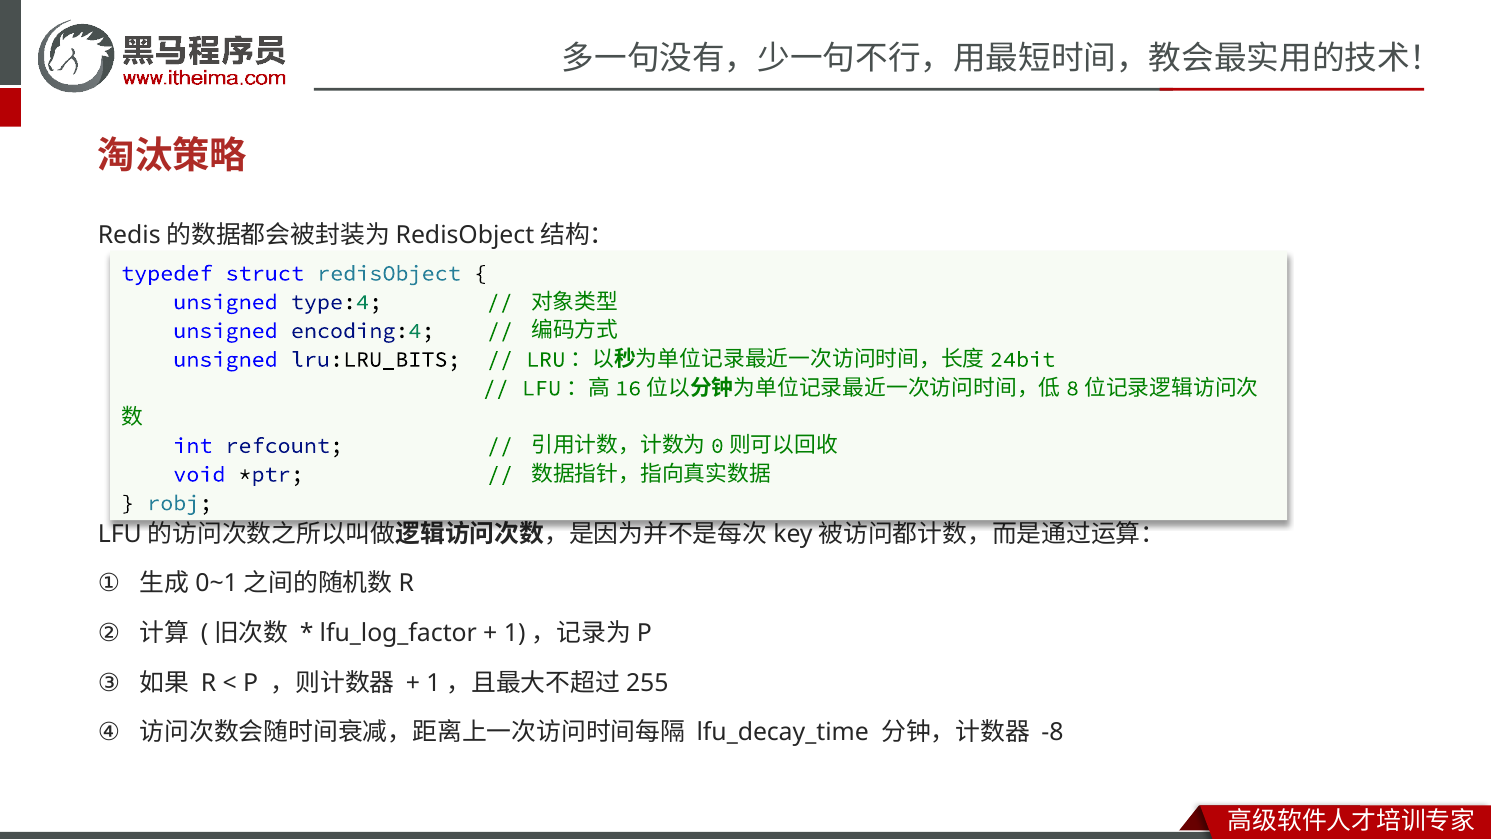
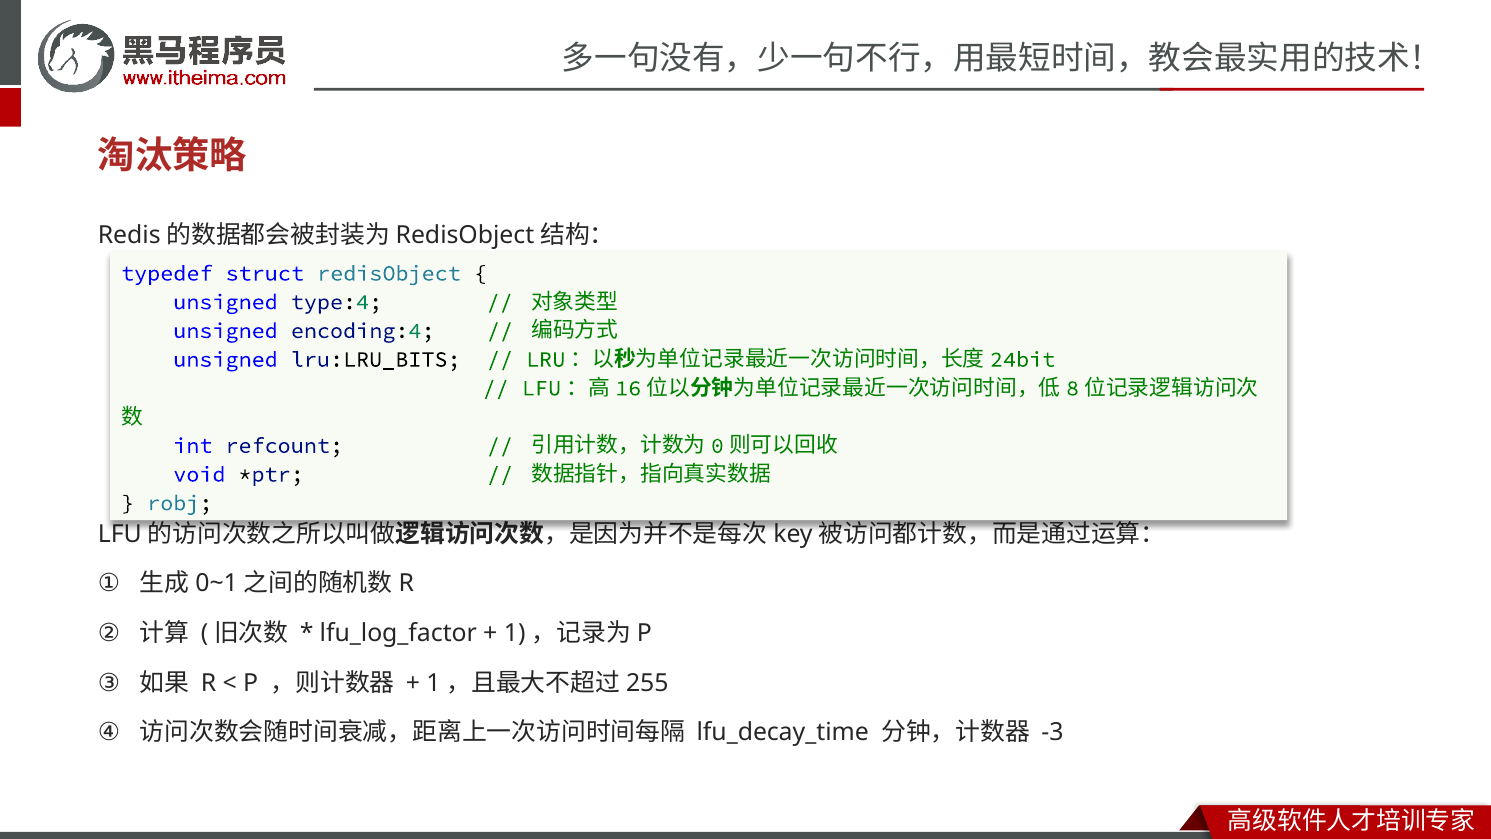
-8: -8 -> -3
